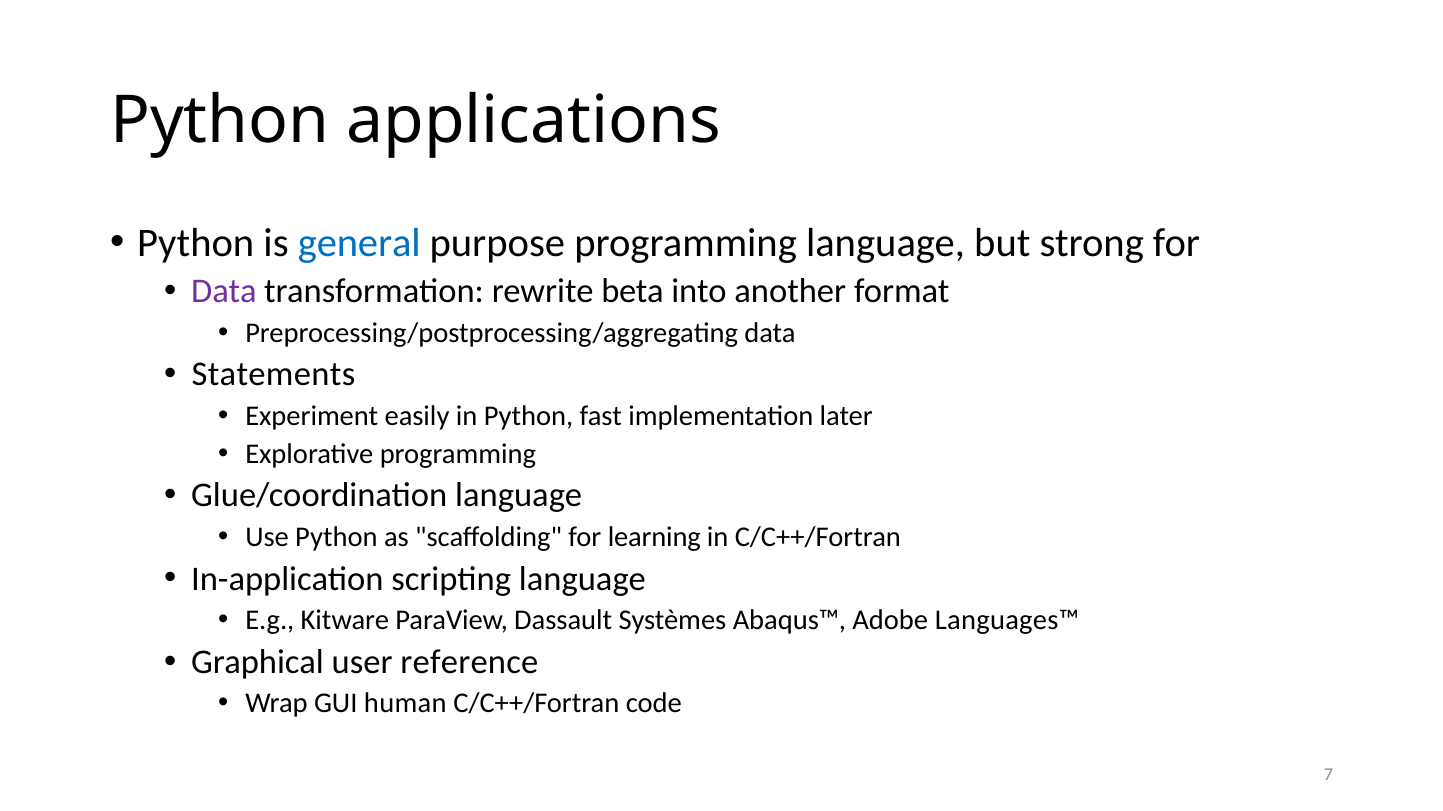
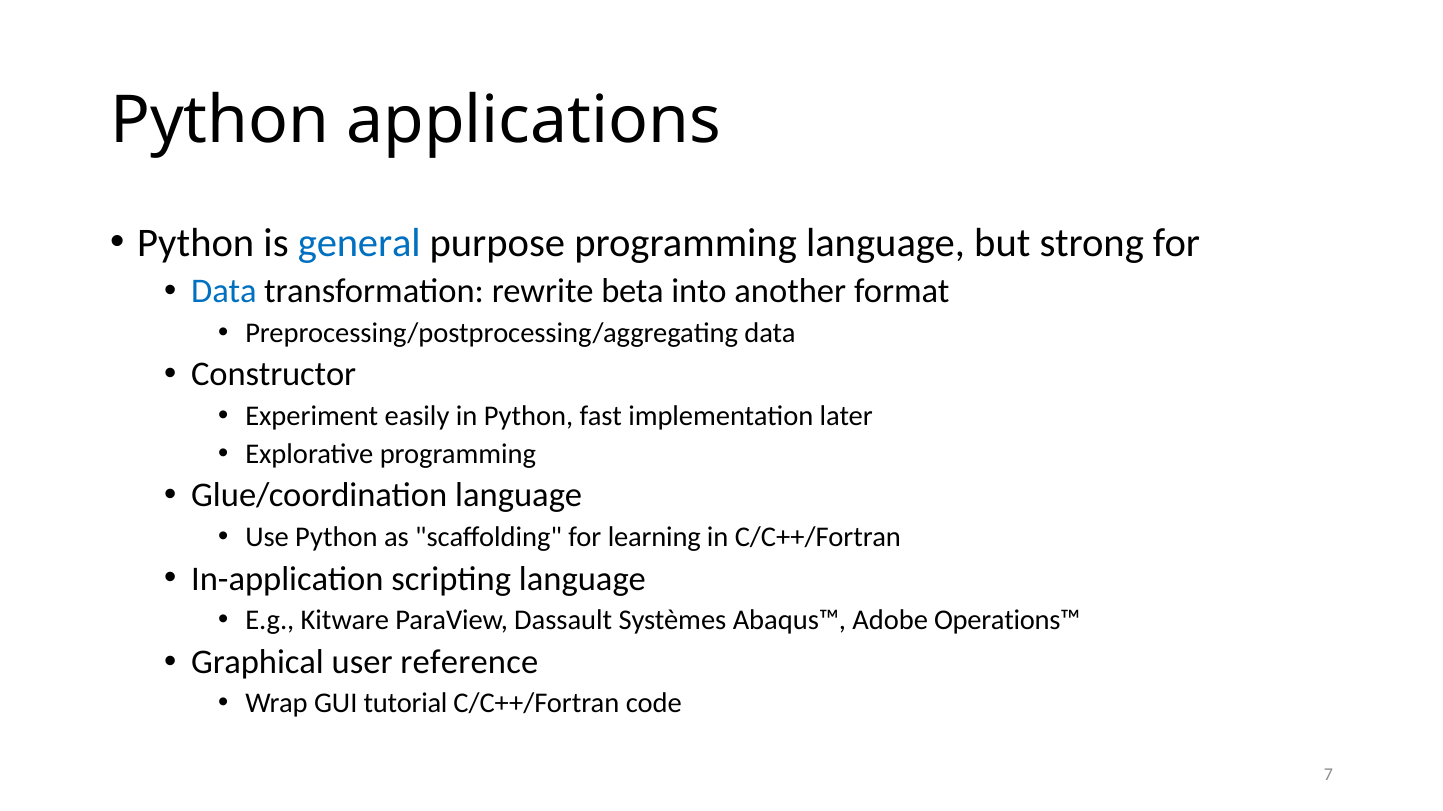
Data at (224, 291) colour: purple -> blue
Statements: Statements -> Constructor
Languages™: Languages™ -> Operations™
human: human -> tutorial
